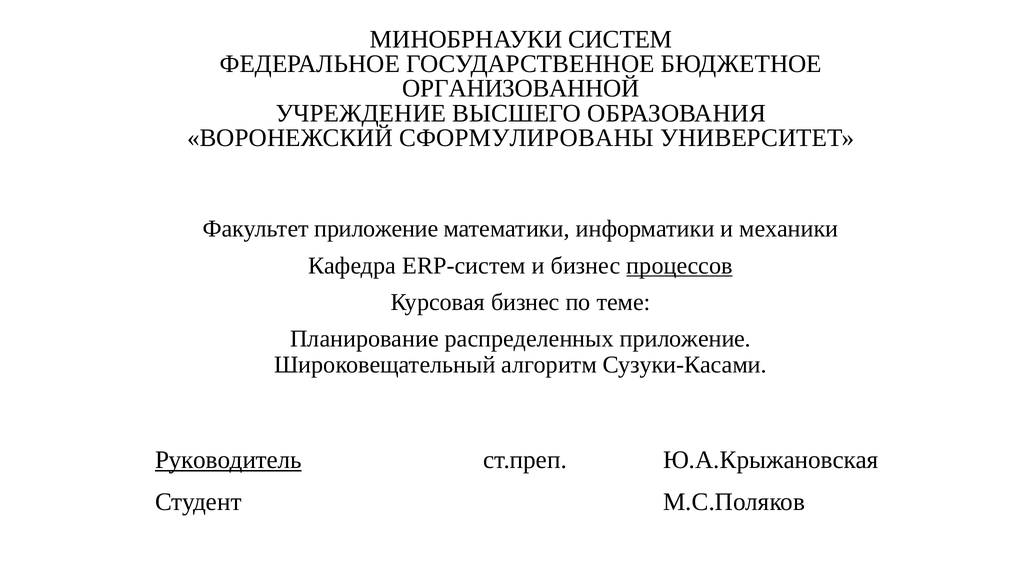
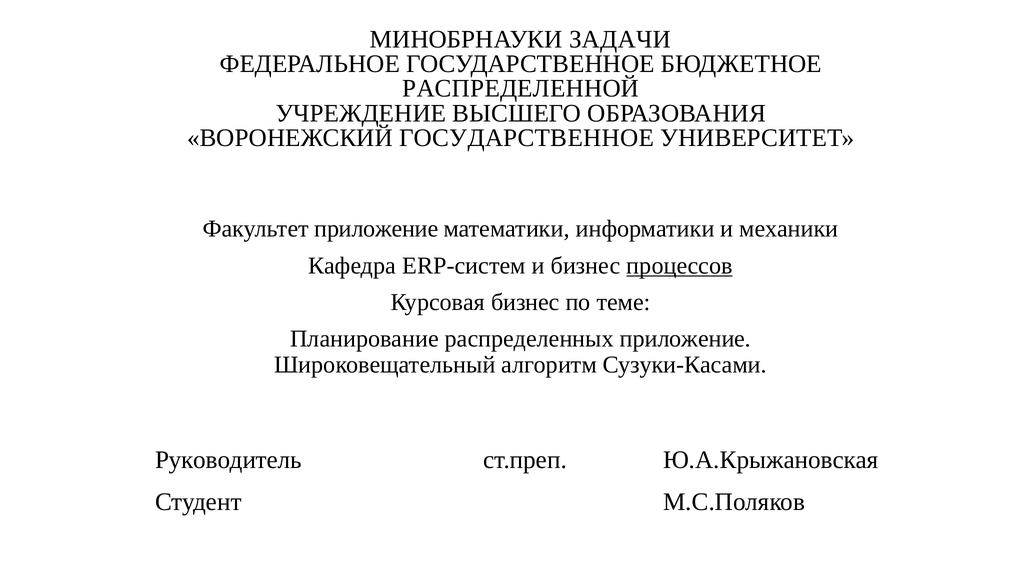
СИСТЕМ: СИСТЕМ -> ЗАДАЧИ
ОРГАНИЗОВАННОЙ: ОРГАНИЗОВАННОЙ -> РАСПРЕДЕЛЕННОЙ
ВОРОНЕЖСКИЙ СФОРМУЛИРОВАНЫ: СФОРМУЛИРОВАНЫ -> ГОСУДАРСТВЕННОЕ
Руководитель underline: present -> none
